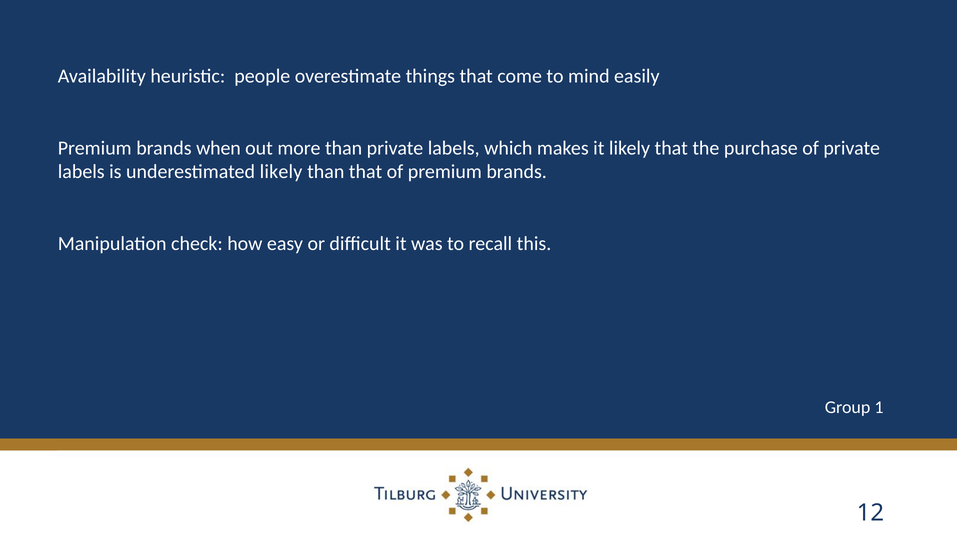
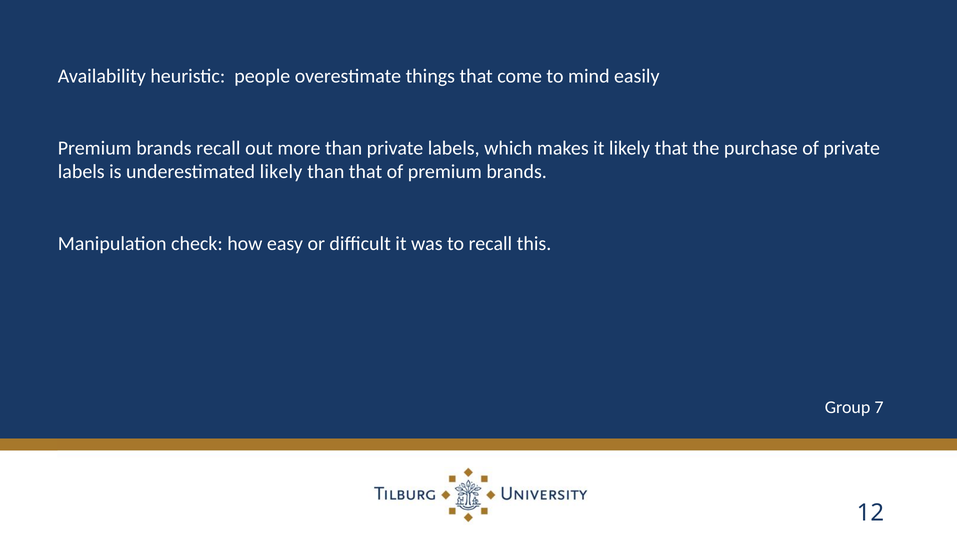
brands when: when -> recall
1: 1 -> 7
